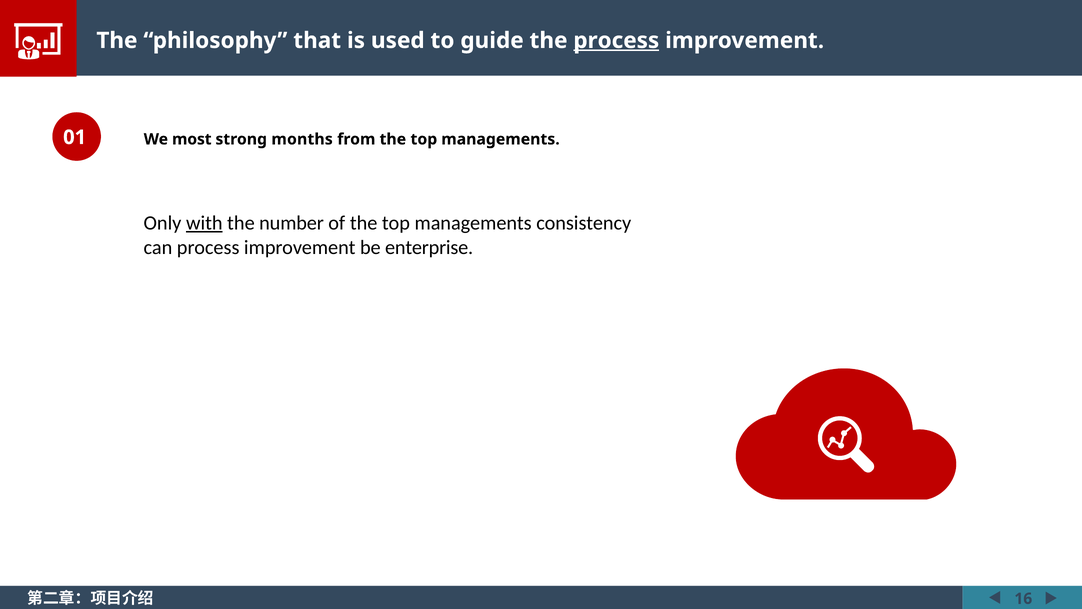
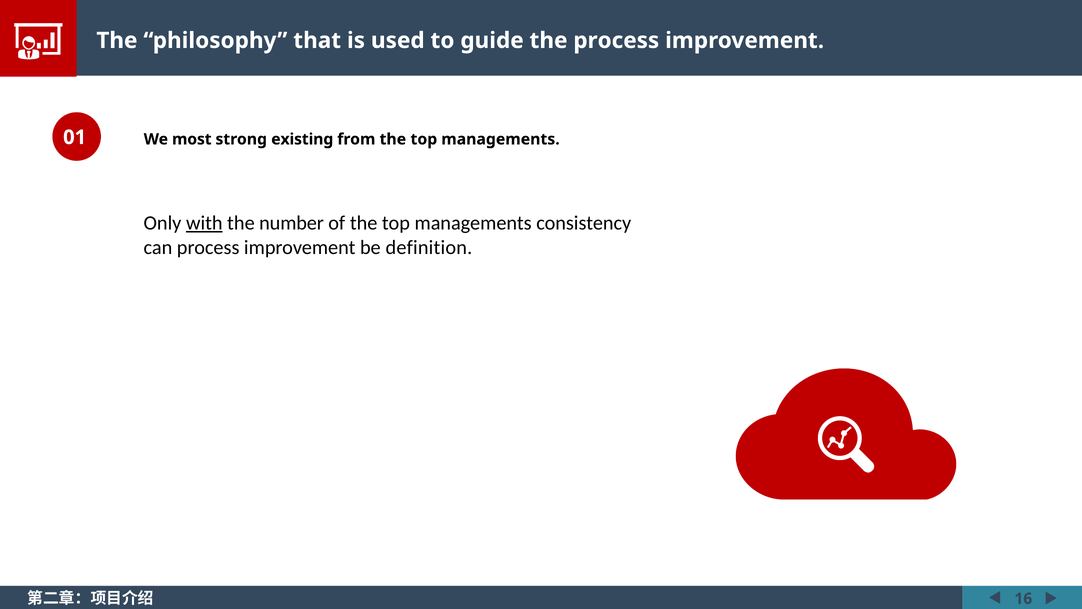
process at (616, 41) underline: present -> none
months: months -> existing
enterprise: enterprise -> definition
